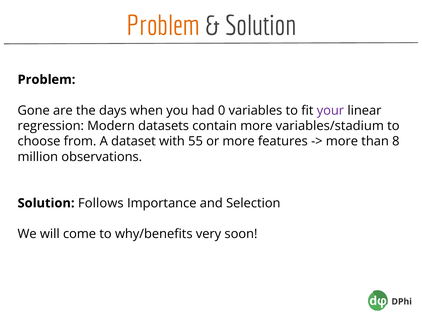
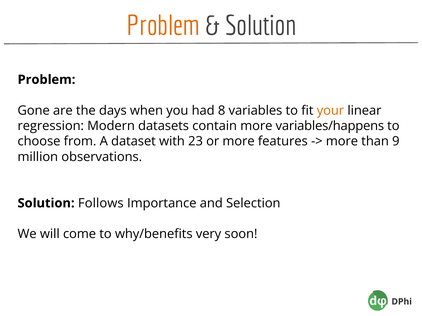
0: 0 -> 8
your colour: purple -> orange
variables/stadium: variables/stadium -> variables/happens
55: 55 -> 23
8: 8 -> 9
